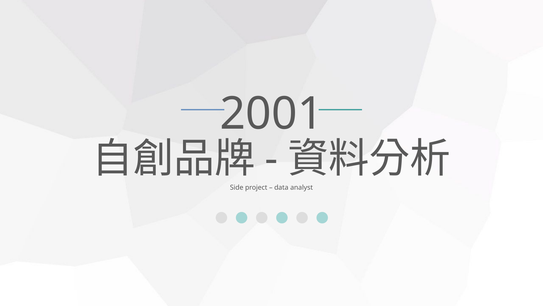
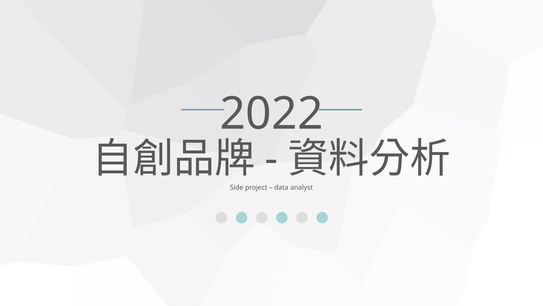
2001: 2001 -> 2022
